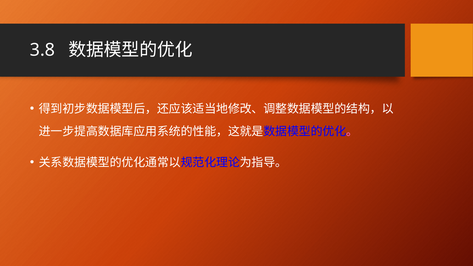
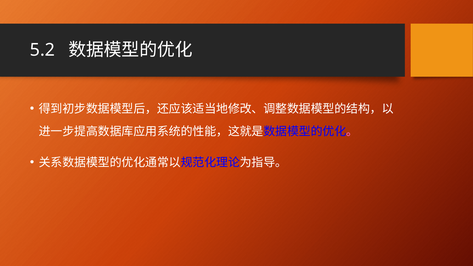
3.8: 3.8 -> 5.2
